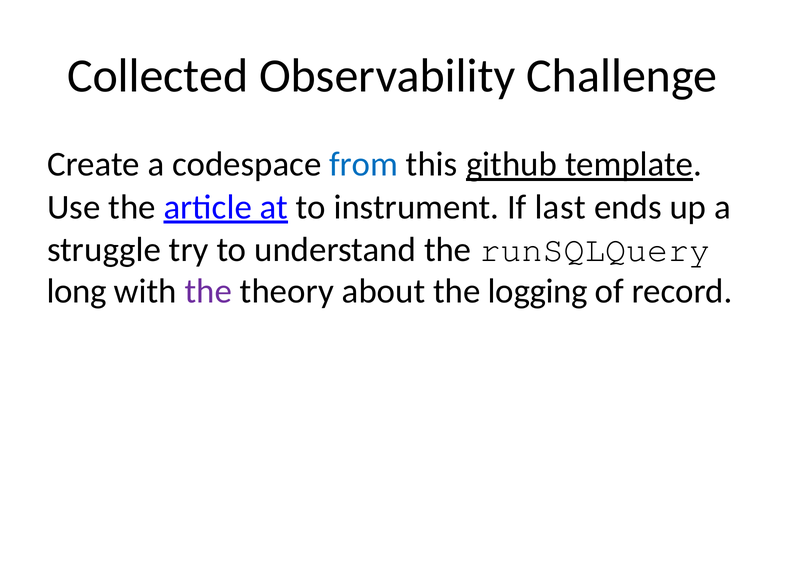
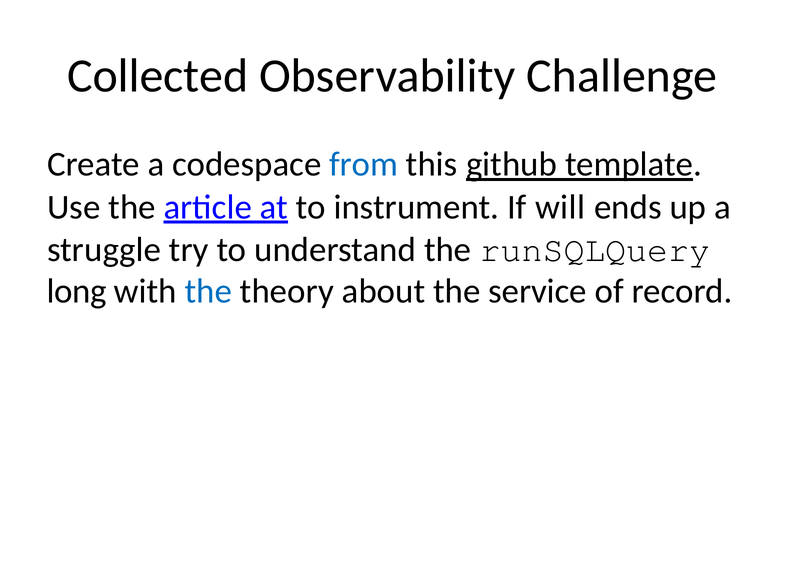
last: last -> will
the at (208, 292) colour: purple -> blue
logging: logging -> service
